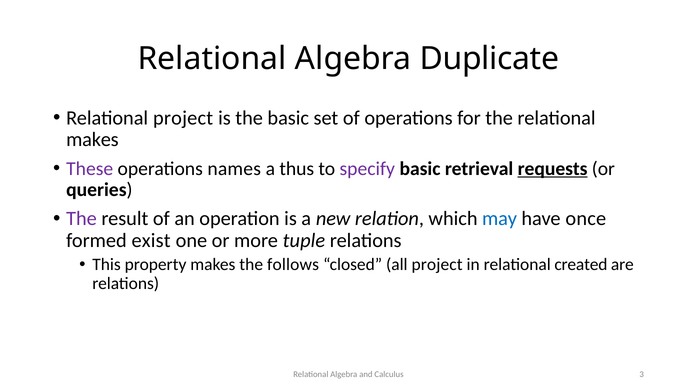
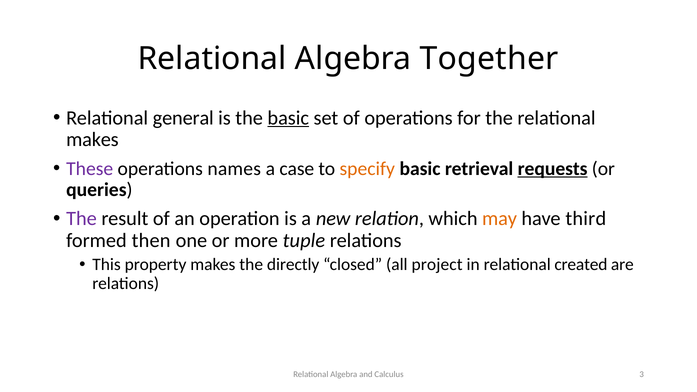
Duplicate: Duplicate -> Together
Relational project: project -> general
basic at (288, 118) underline: none -> present
thus: thus -> case
specify colour: purple -> orange
may colour: blue -> orange
once: once -> third
exist: exist -> then
follows: follows -> directly
